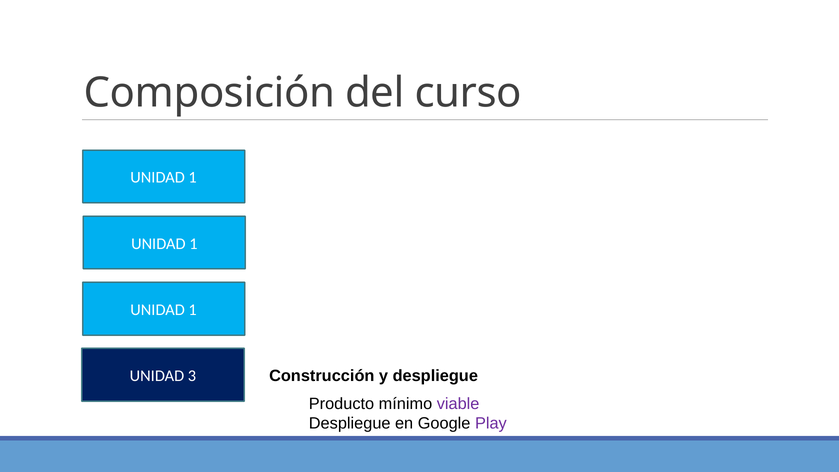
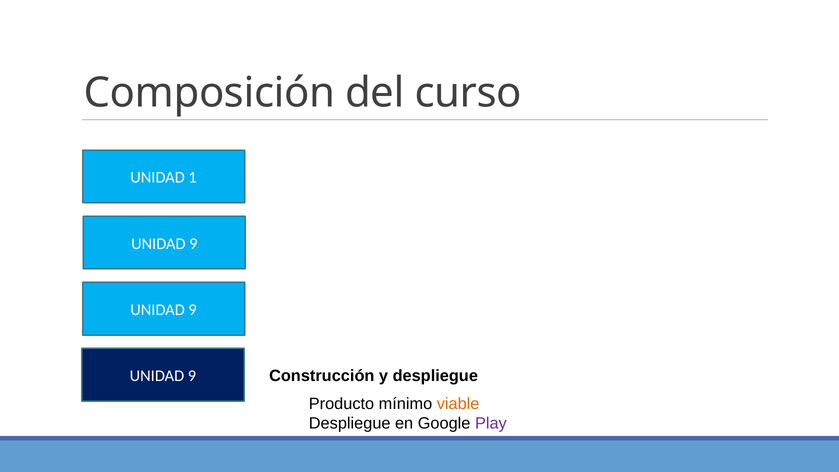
1 at (193, 244): 1 -> 9
1 at (193, 310): 1 -> 9
3 at (192, 376): 3 -> 9
viable colour: purple -> orange
